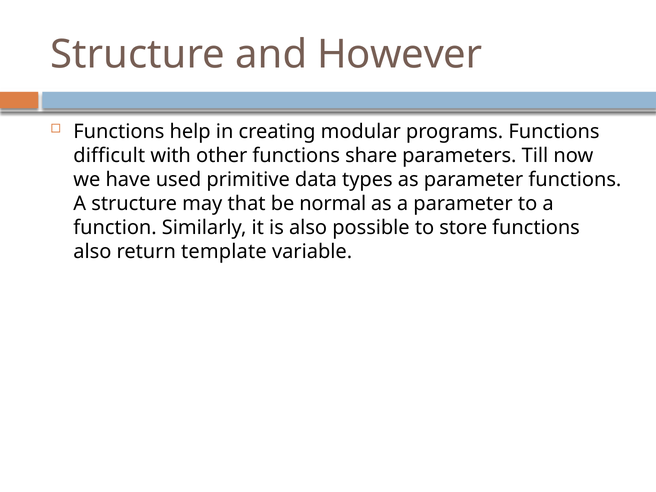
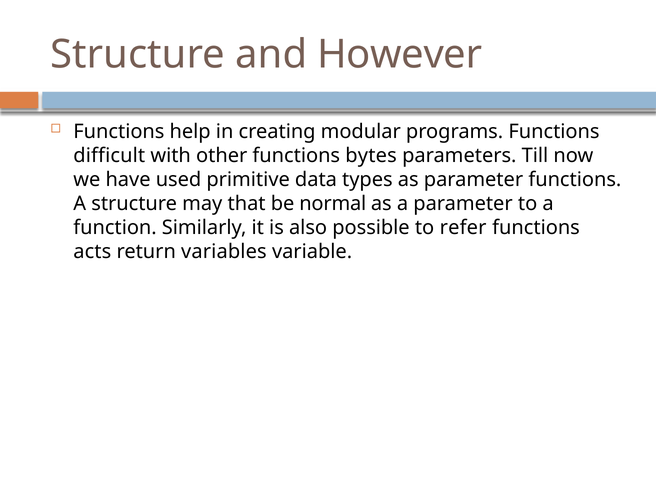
share: share -> bytes
store: store -> refer
also at (92, 252): also -> acts
template: template -> variables
